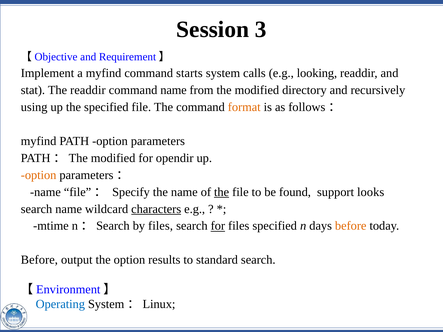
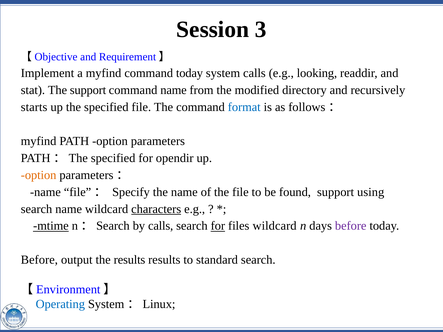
command starts: starts -> today
The readdir: readdir -> support
using: using -> starts
format colour: orange -> blue
PATH：The modified: modified -> specified
the at (222, 192) underline: present -> none
looks: looks -> using
mtime underline: none -> present
by files: files -> calls
files specified: specified -> wildcard
before at (351, 226) colour: orange -> purple
the option: option -> results
